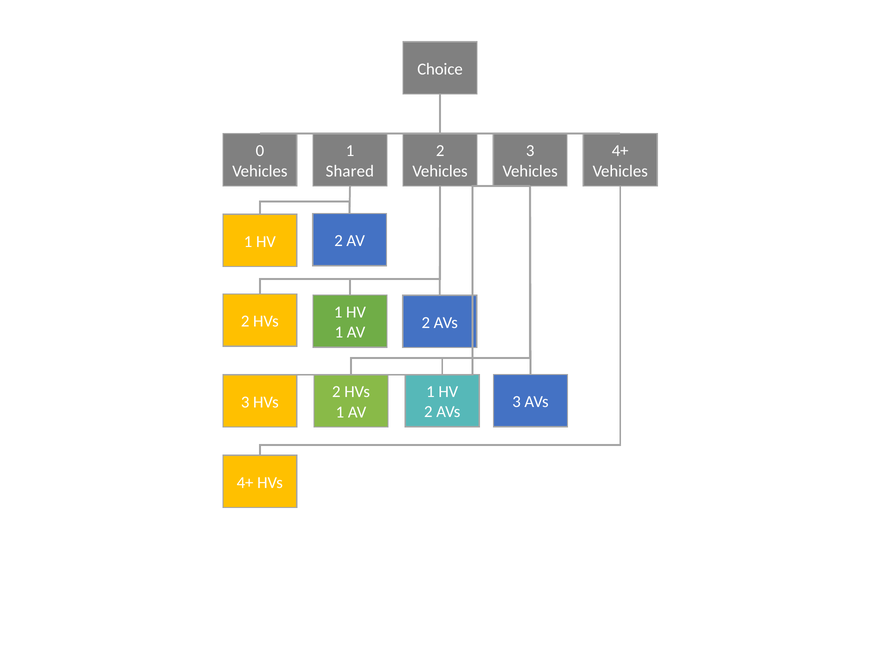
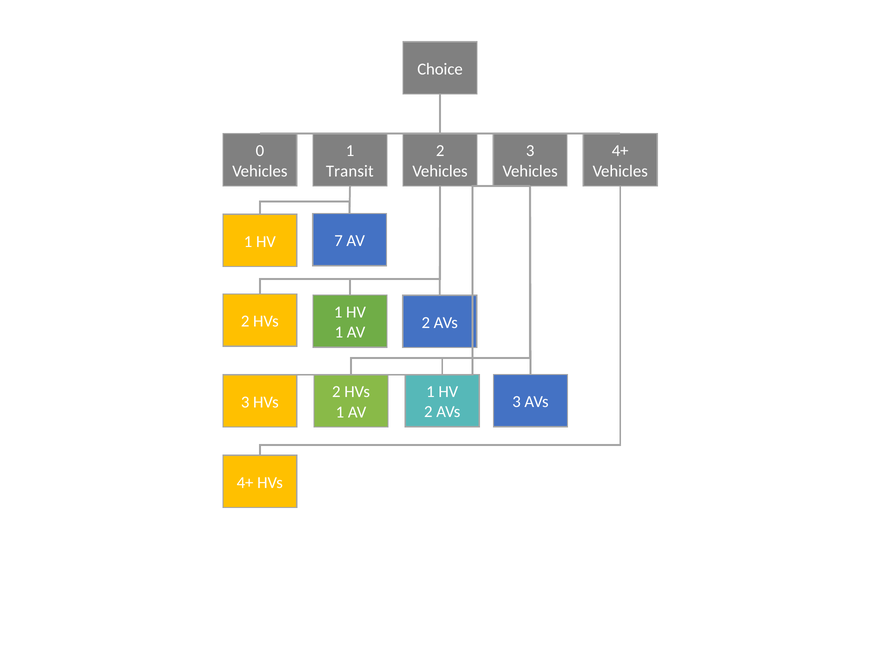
Shared: Shared -> Transit
2 at (339, 241): 2 -> 7
